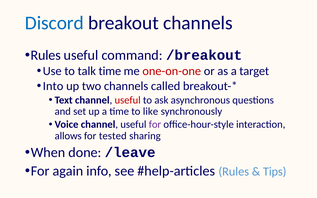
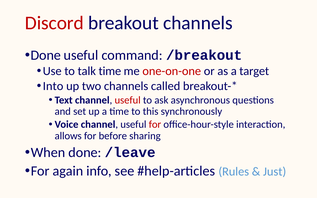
Discord colour: blue -> red
Rules at (46, 55): Rules -> Done
like: like -> this
for at (155, 125) colour: purple -> red
tested: tested -> before
Tips: Tips -> Just
